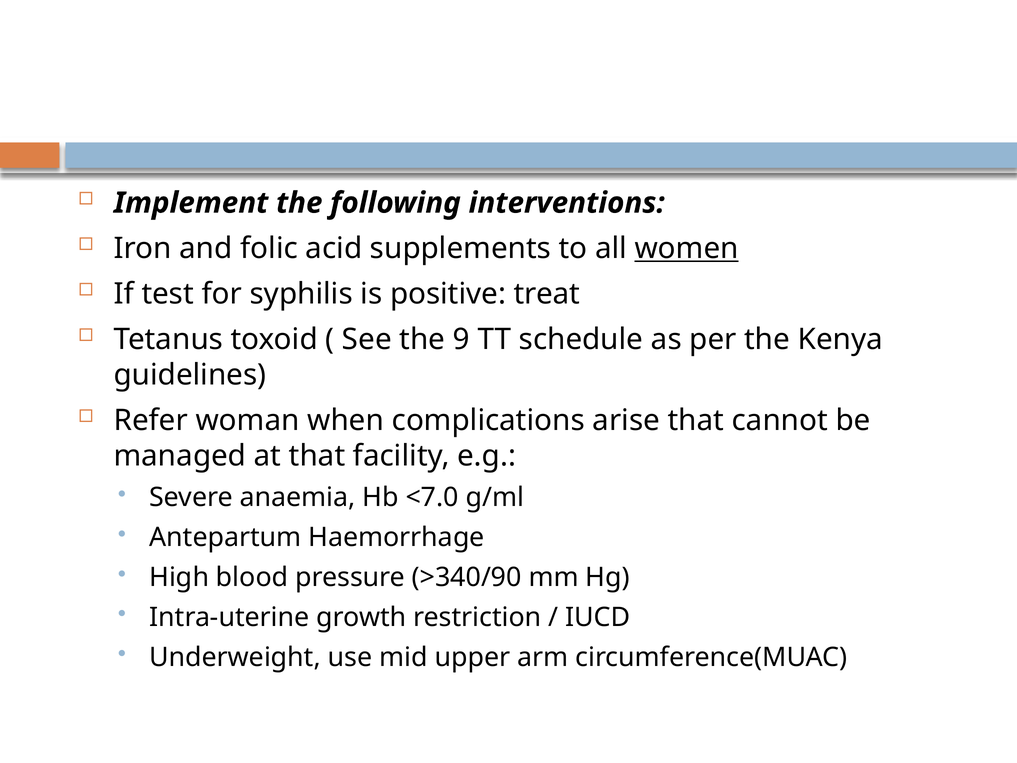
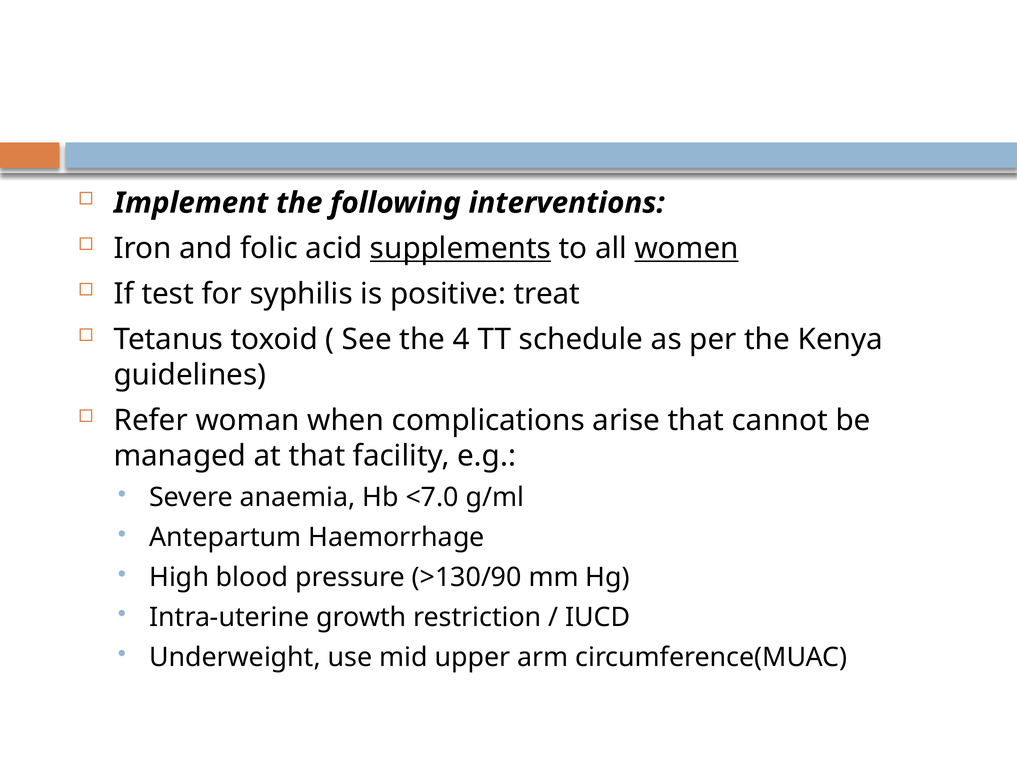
supplements underline: none -> present
9: 9 -> 4
>340/90: >340/90 -> >130/90
